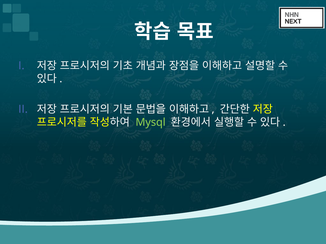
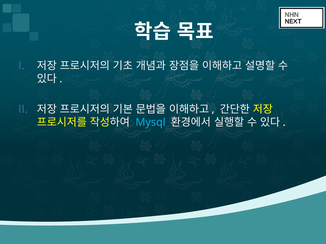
Mysql colour: light green -> light blue
